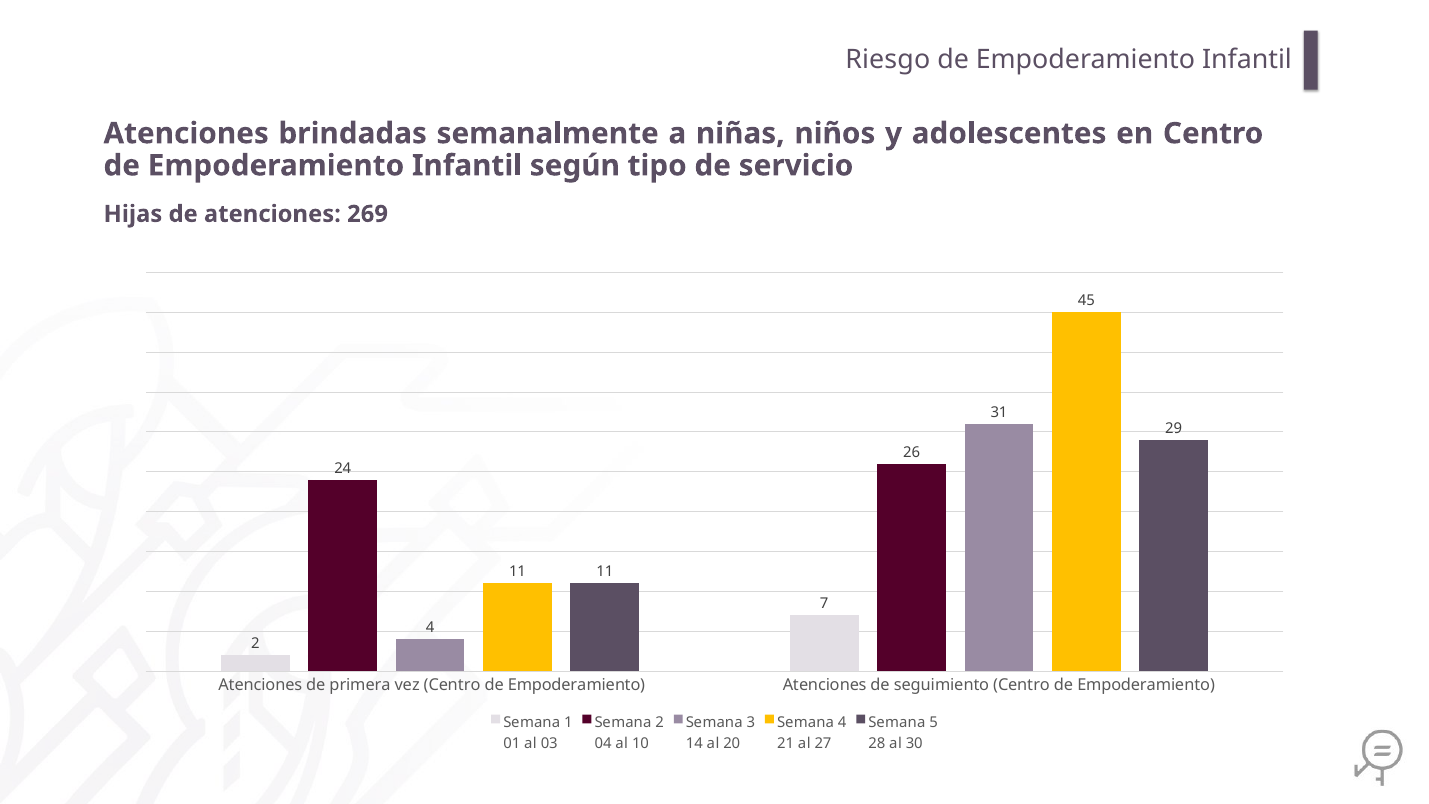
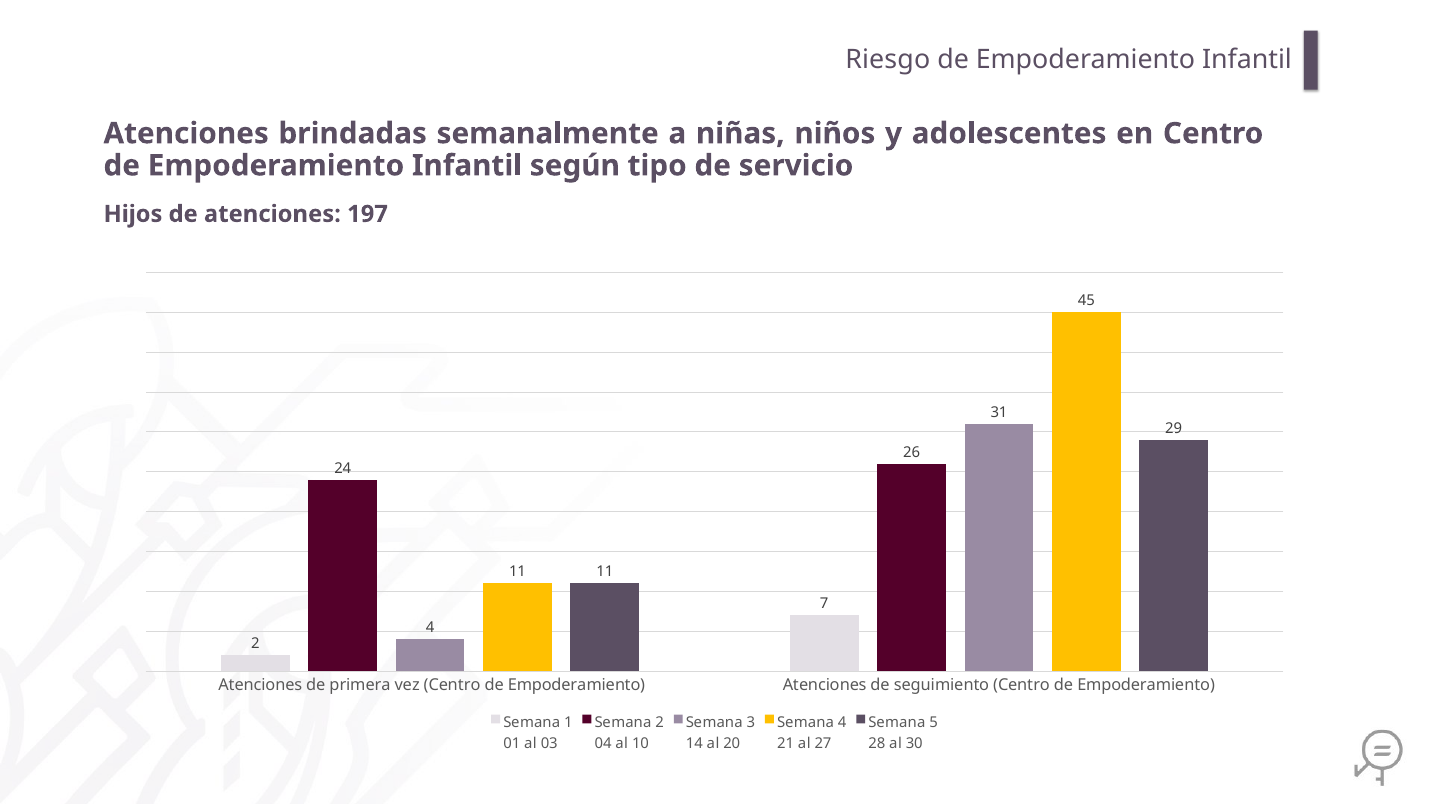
Hijas: Hijas -> Hijos
269: 269 -> 197
